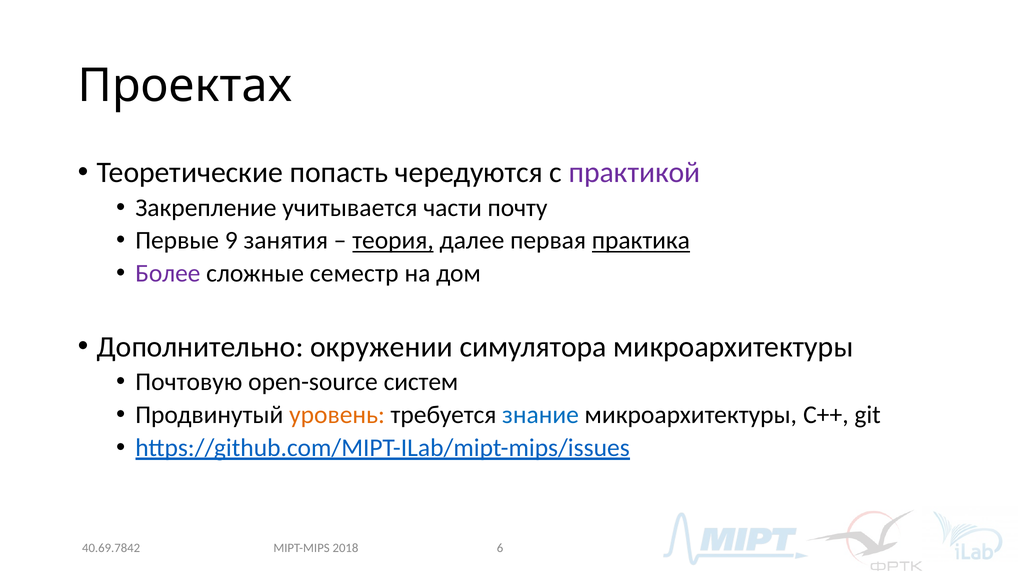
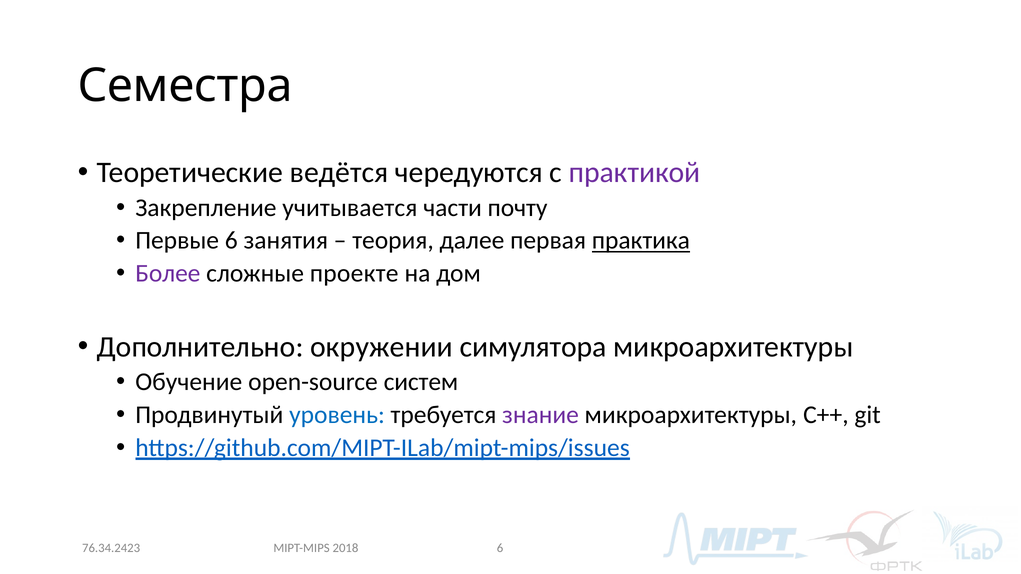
Проектах: Проектах -> Семестра
попасть: попасть -> ведётся
Первые 9: 9 -> 6
теория underline: present -> none
семестр: семестр -> проекте
Почтовую: Почтовую -> Обучение
уровень colour: orange -> blue
знание colour: blue -> purple
40.69.7842: 40.69.7842 -> 76.34.2423
